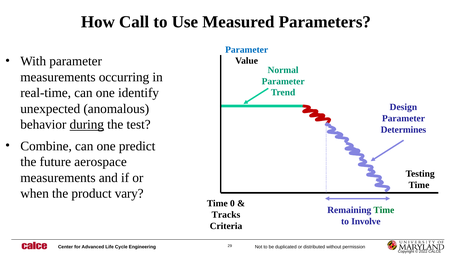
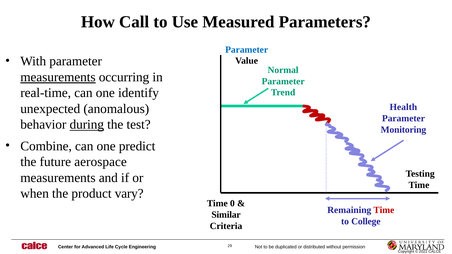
measurements at (58, 77) underline: none -> present
Design: Design -> Health
Determines: Determines -> Monitoring
Time at (384, 210) colour: green -> red
Tracks: Tracks -> Similar
Involve: Involve -> College
